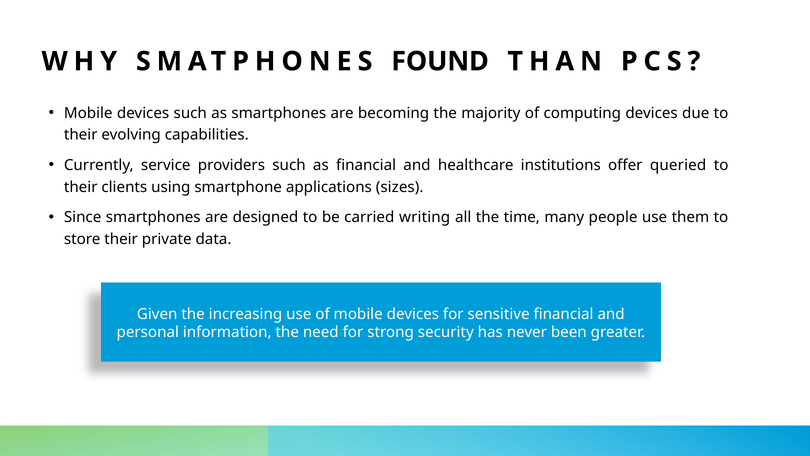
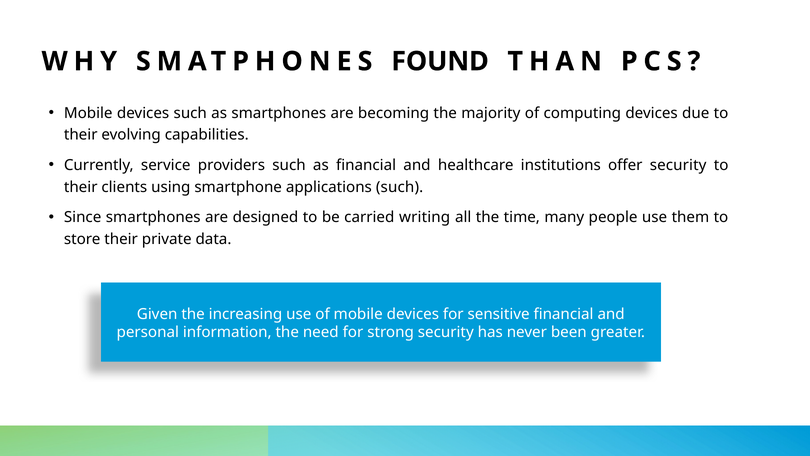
offer queried: queried -> security
applications sizes: sizes -> such
